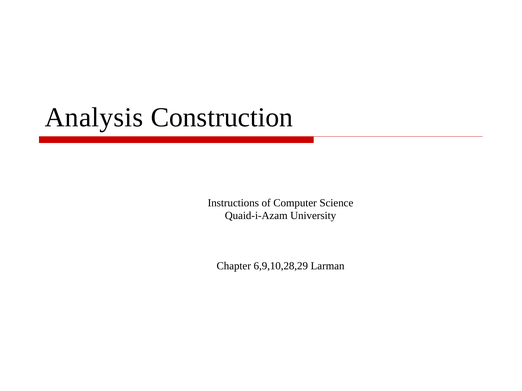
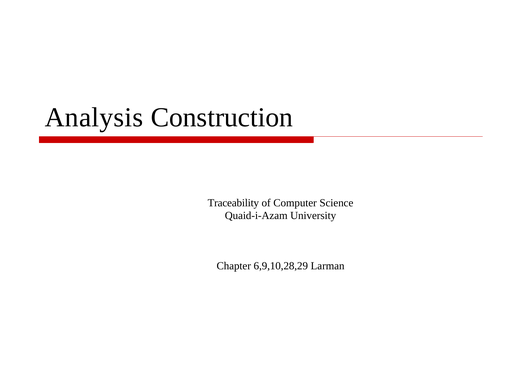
Instructions: Instructions -> Traceability
